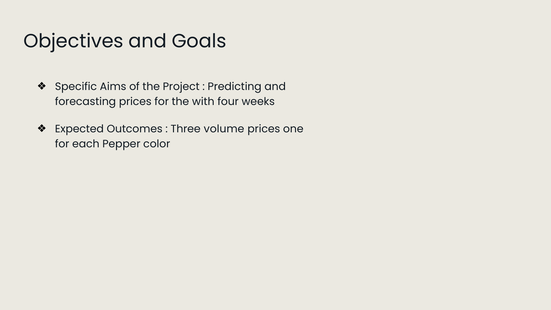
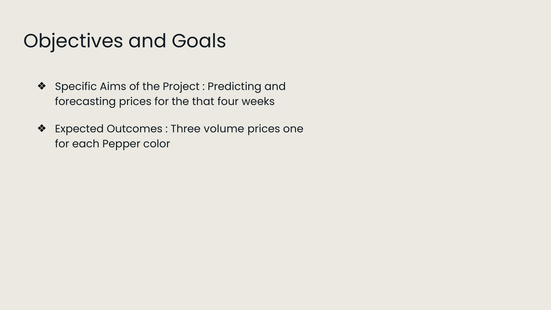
with: with -> that
